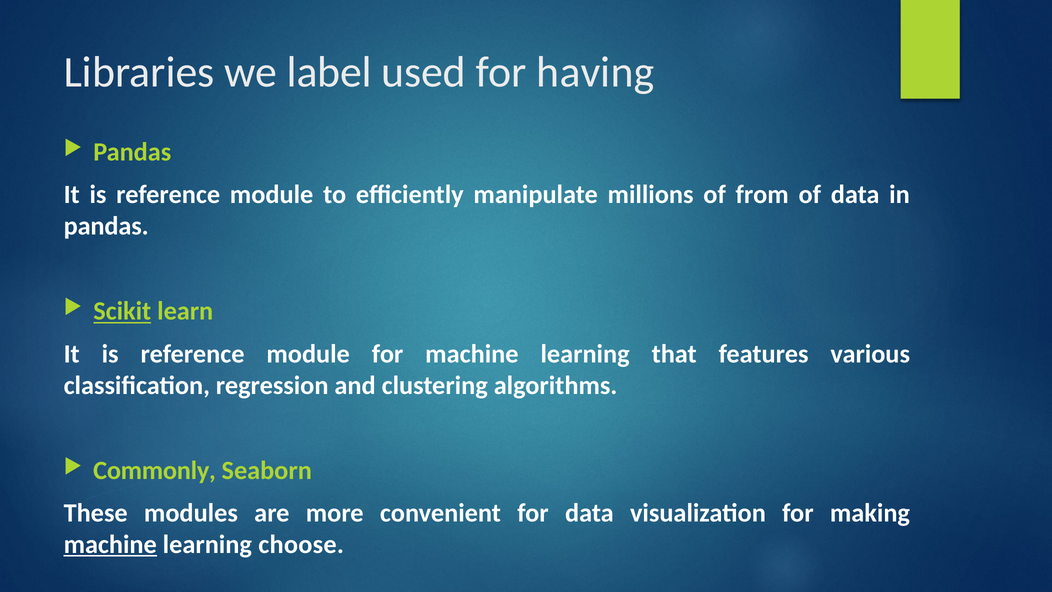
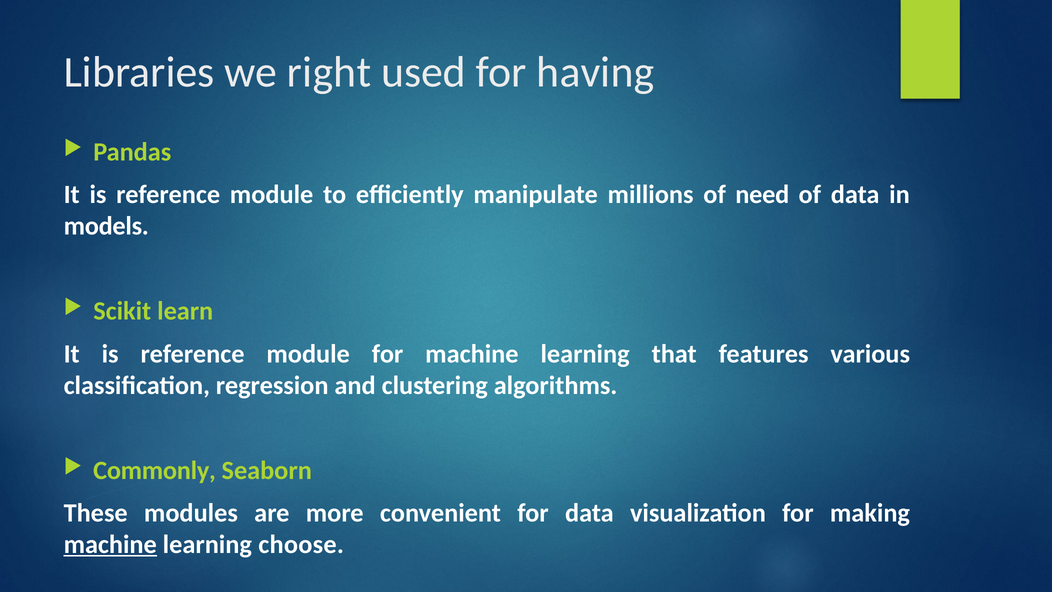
label: label -> right
from: from -> need
pandas at (106, 226): pandas -> models
Scikit underline: present -> none
